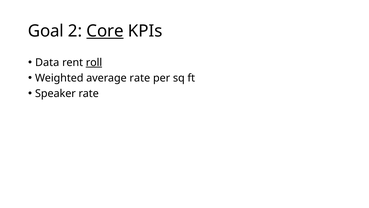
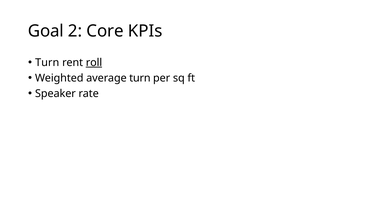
Core underline: present -> none
Data at (47, 62): Data -> Turn
average rate: rate -> turn
